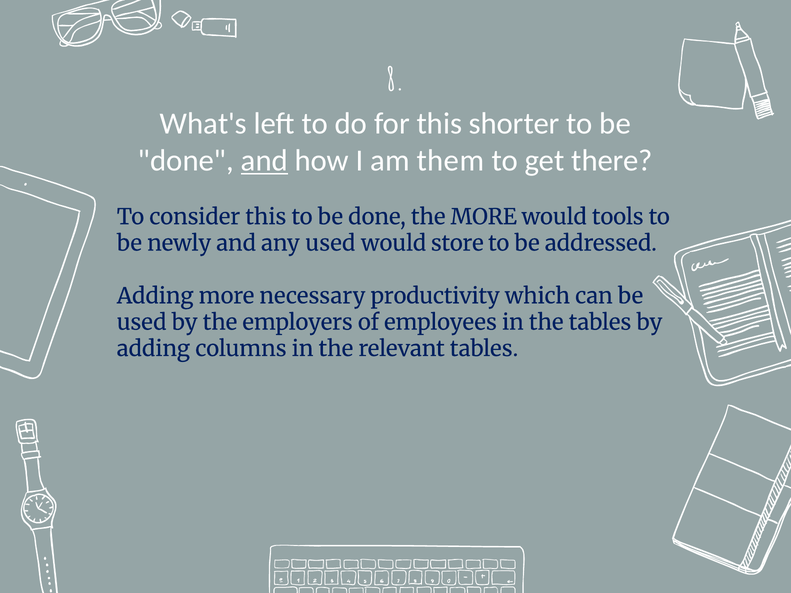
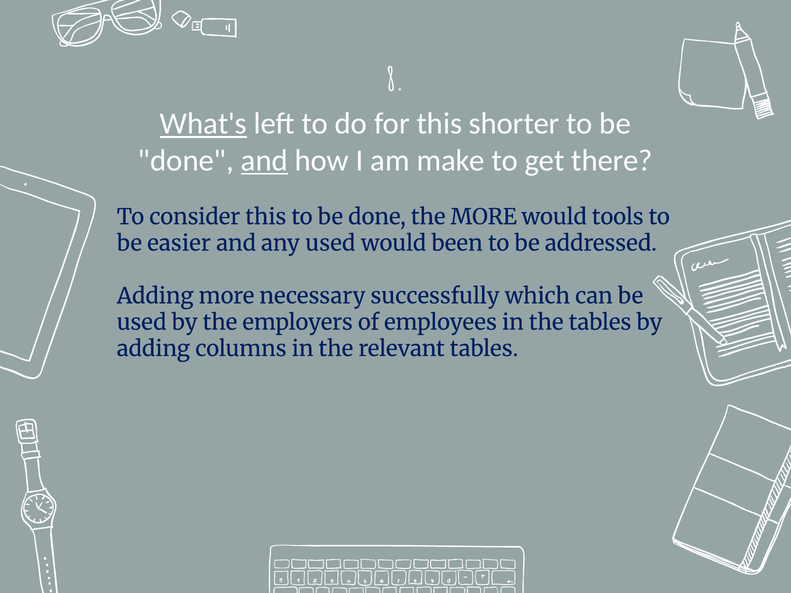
What's underline: none -> present
them: them -> make
newly: newly -> easier
store: store -> been
productivity: productivity -> successfully
